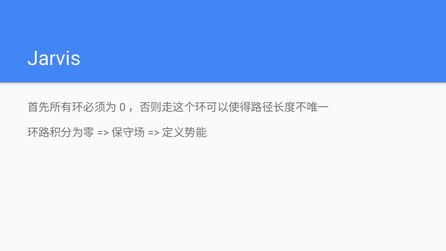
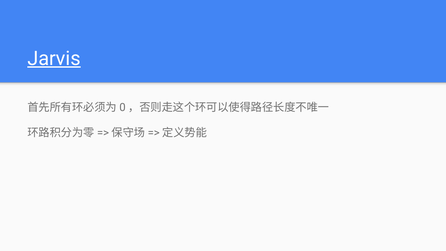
Jarvis underline: none -> present
